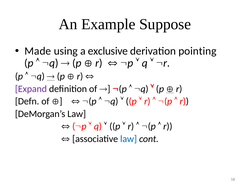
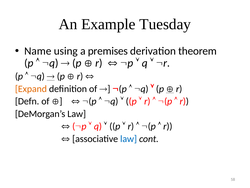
Suppose: Suppose -> Tuesday
Made: Made -> Name
exclusive: exclusive -> premises
pointing: pointing -> theorem
Expand colour: purple -> orange
